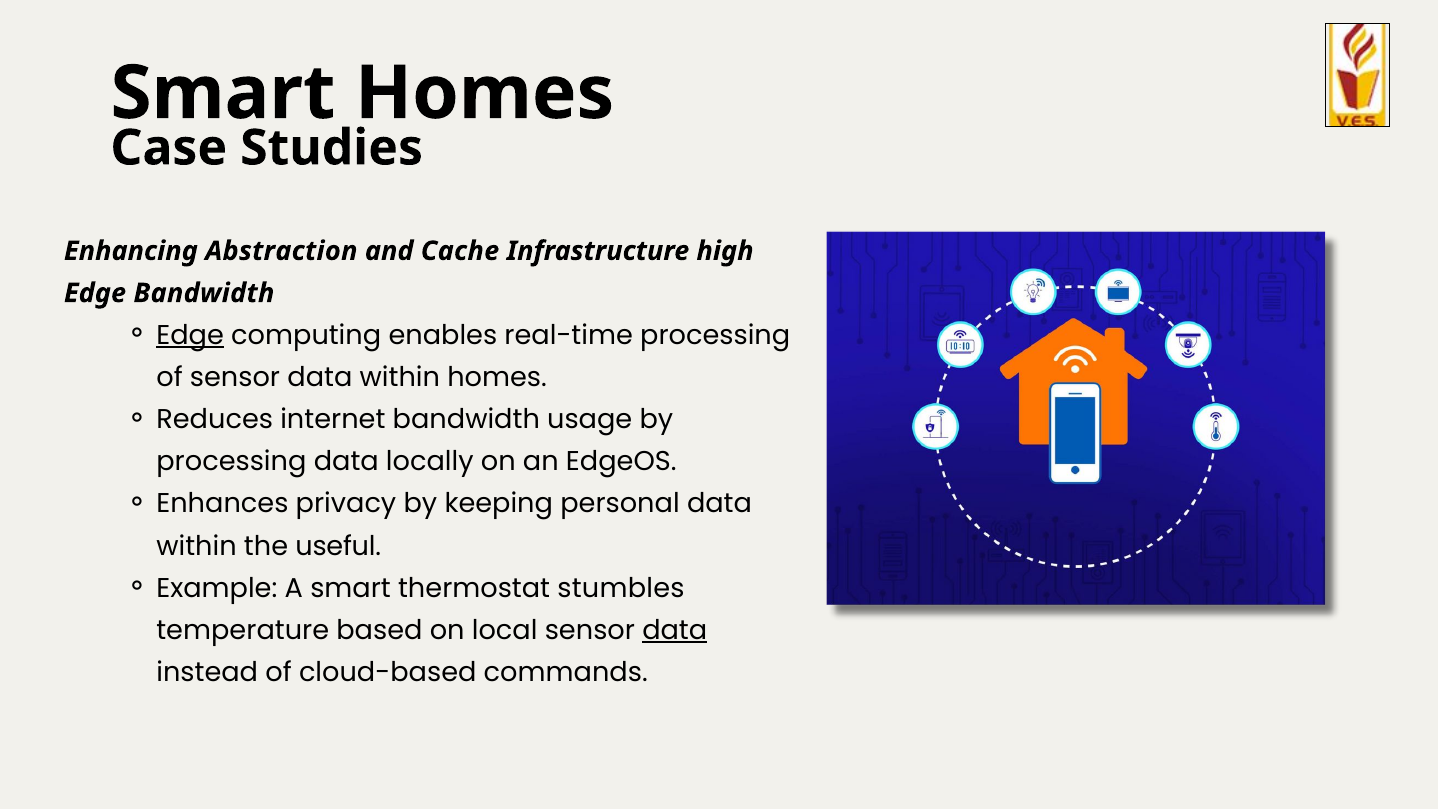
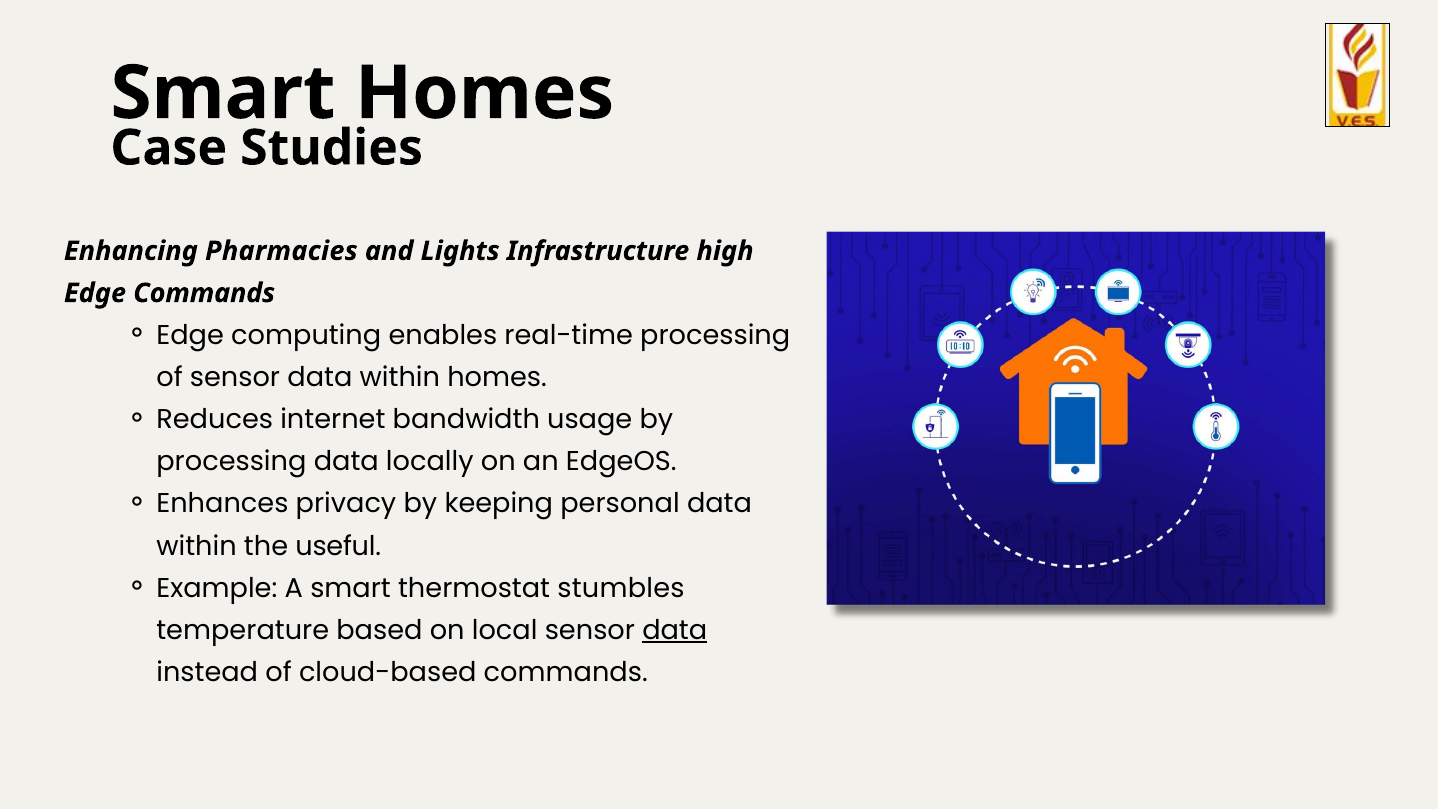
Abstraction: Abstraction -> Pharmacies
Cache: Cache -> Lights
Edge Bandwidth: Bandwidth -> Commands
Edge at (190, 335) underline: present -> none
